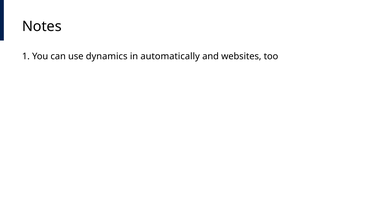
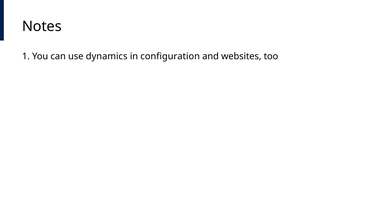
automatically: automatically -> configuration
